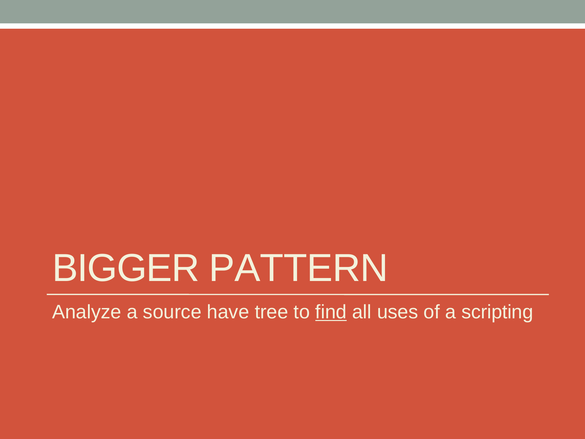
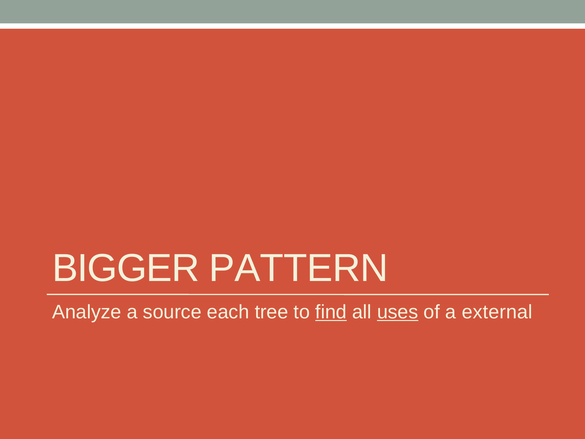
have: have -> each
uses underline: none -> present
scripting: scripting -> external
